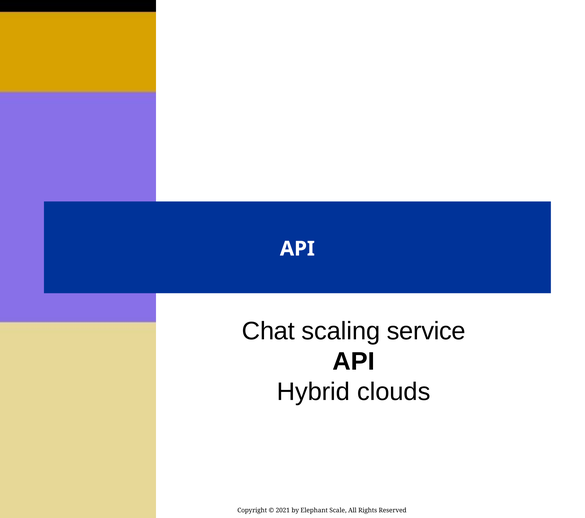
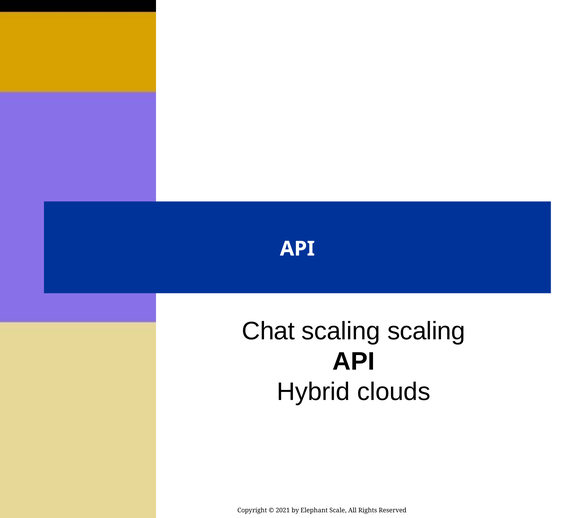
scaling service: service -> scaling
